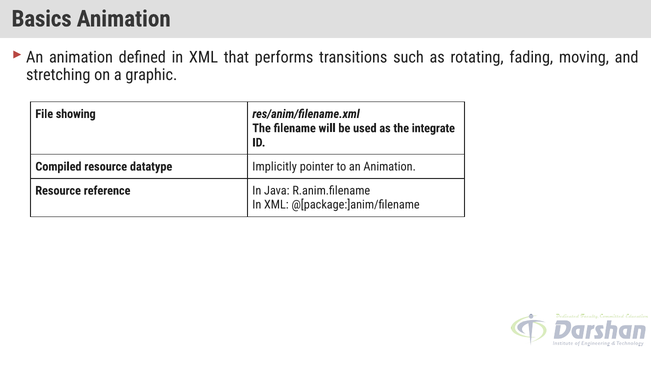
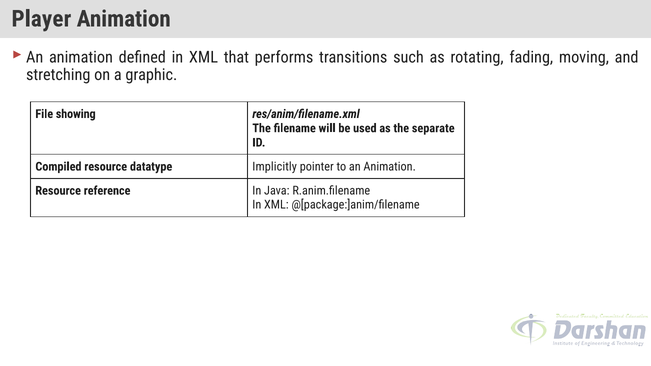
Basics: Basics -> Player
integrate: integrate -> separate
